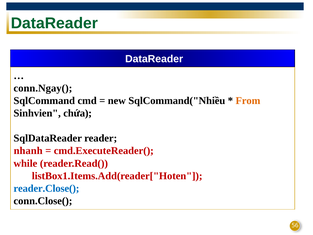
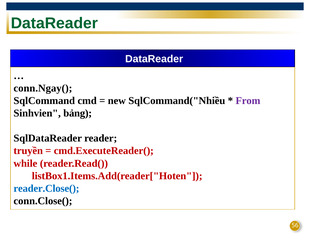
From colour: orange -> purple
chứa: chứa -> bảng
nhanh: nhanh -> truyền
